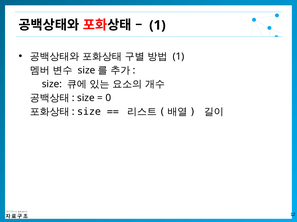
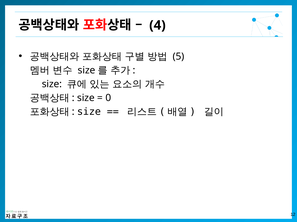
1 at (157, 25): 1 -> 4
1 at (178, 57): 1 -> 5
